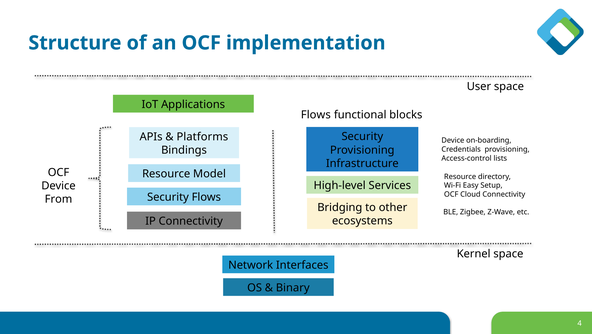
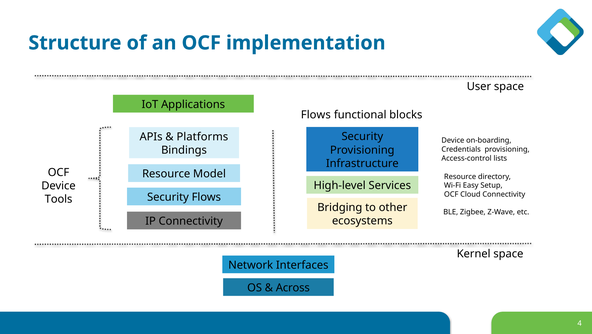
From: From -> Tools
Binary: Binary -> Across
